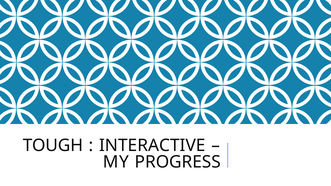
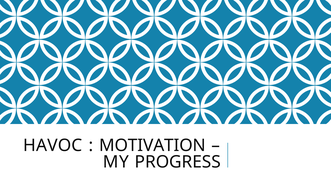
TOUGH: TOUGH -> HAVOC
INTERACTIVE: INTERACTIVE -> MOTIVATION
